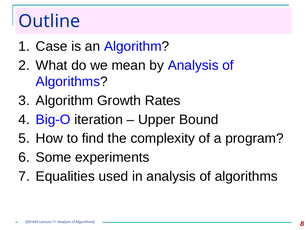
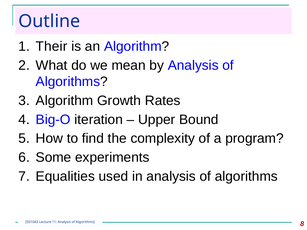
Case: Case -> Their
